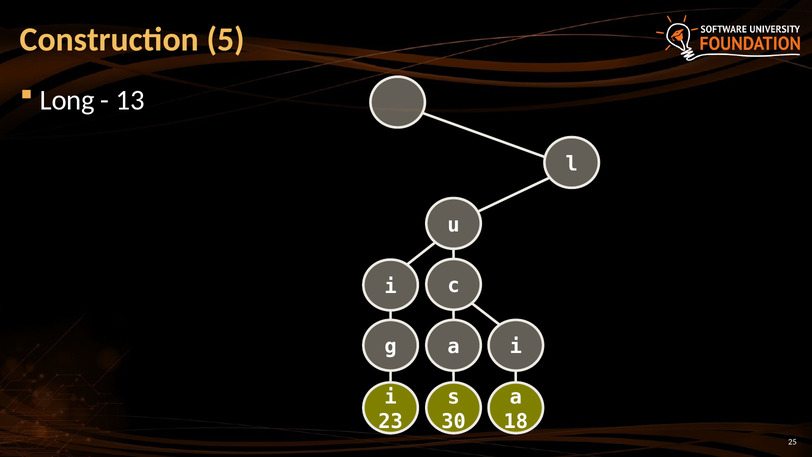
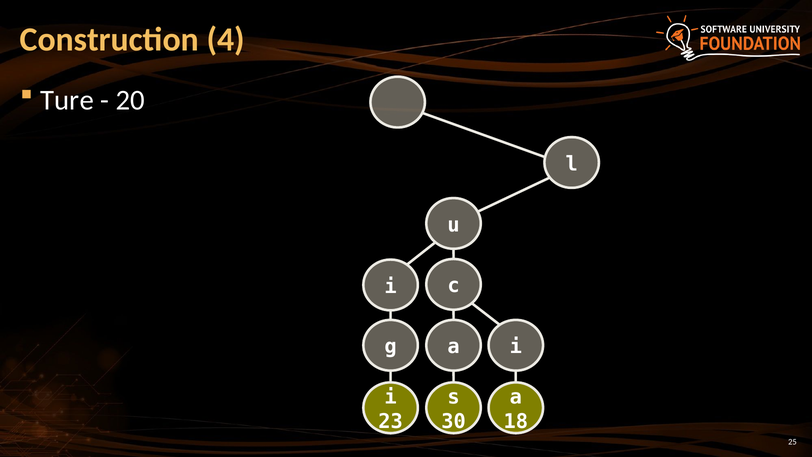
5: 5 -> 4
Long: Long -> Ture
13: 13 -> 20
